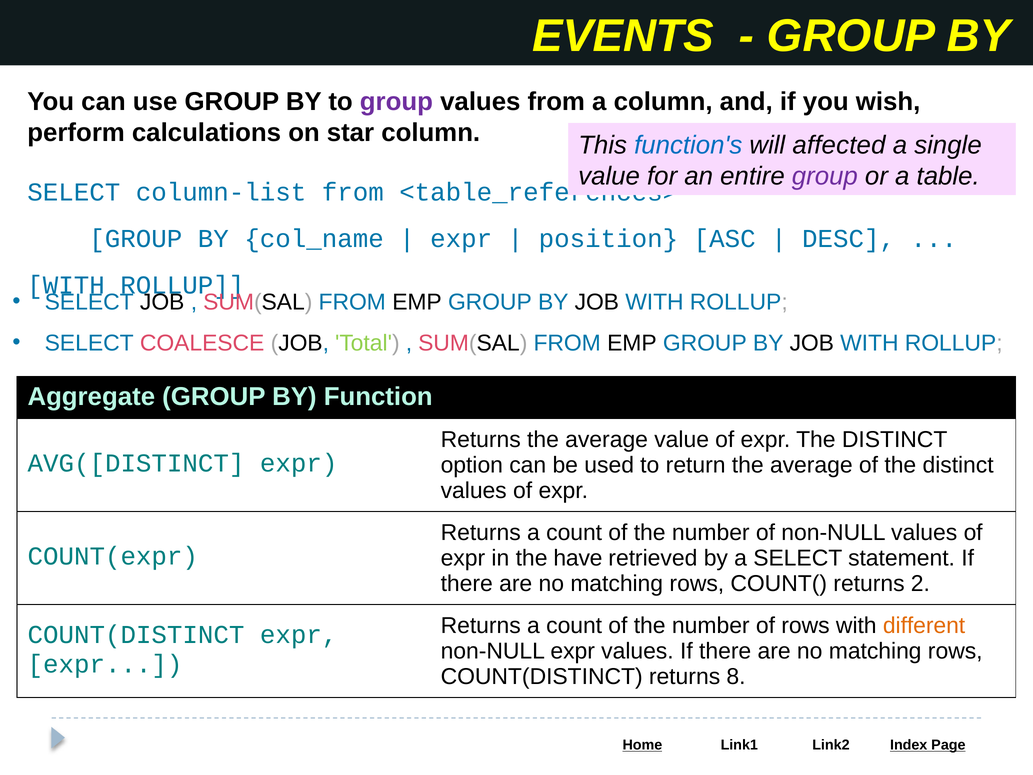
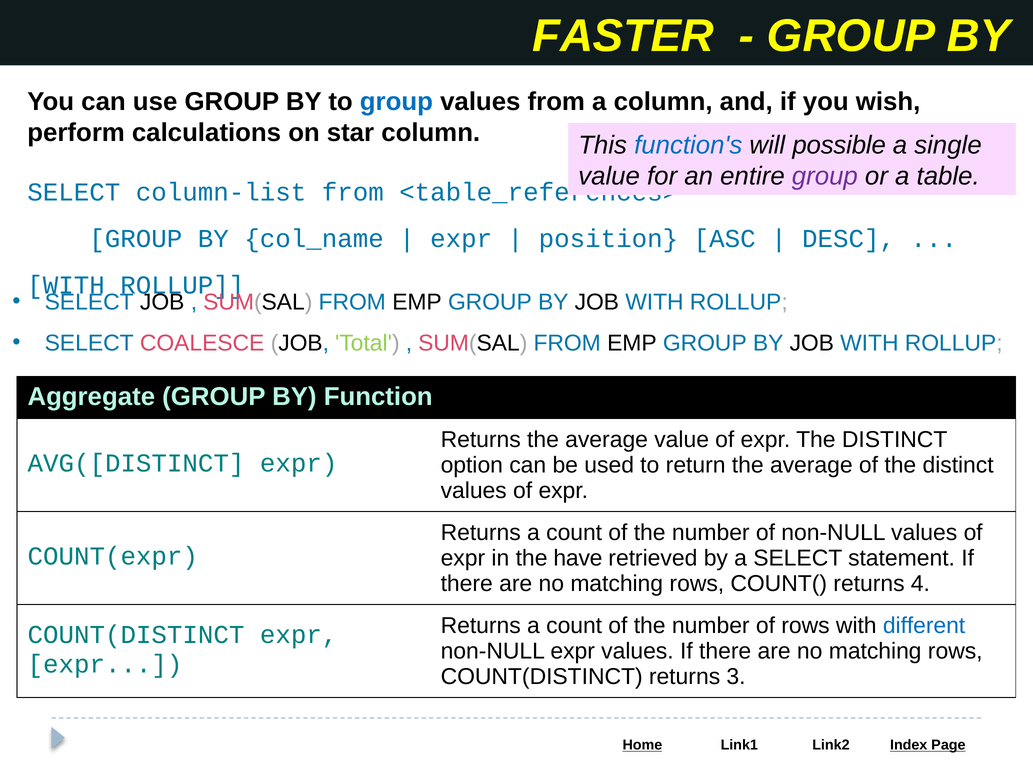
EVENTS: EVENTS -> FASTER
group at (396, 102) colour: purple -> blue
affected: affected -> possible
2: 2 -> 4
different colour: orange -> blue
8: 8 -> 3
